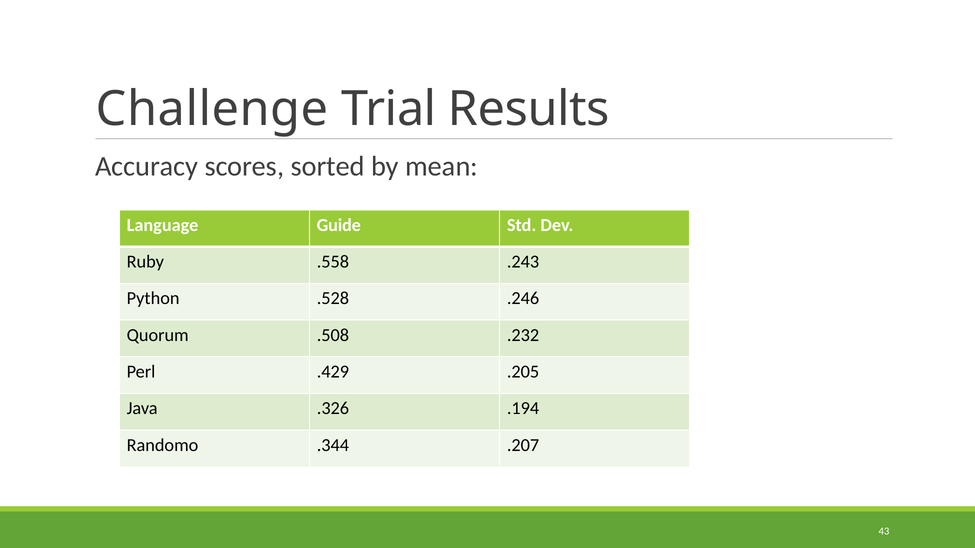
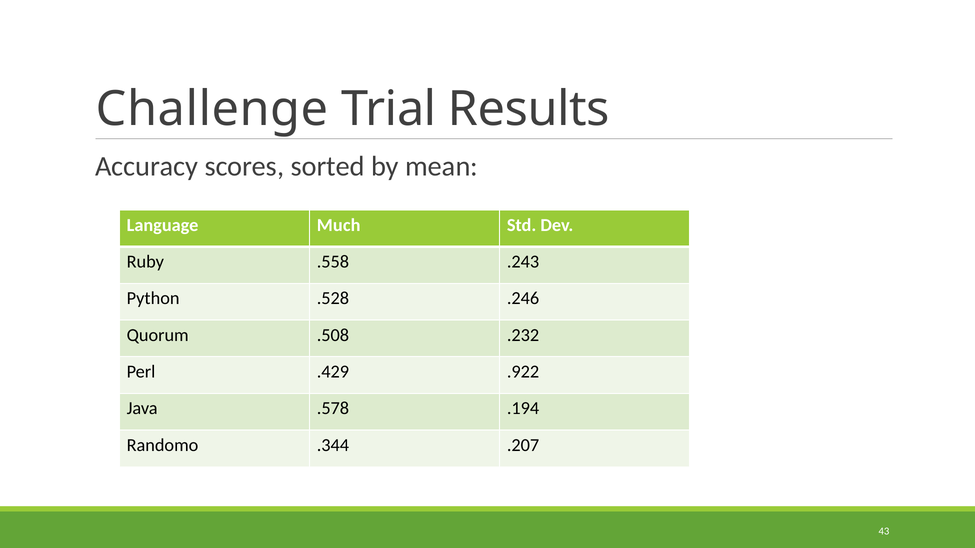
Guide: Guide -> Much
.205: .205 -> .922
.326: .326 -> .578
